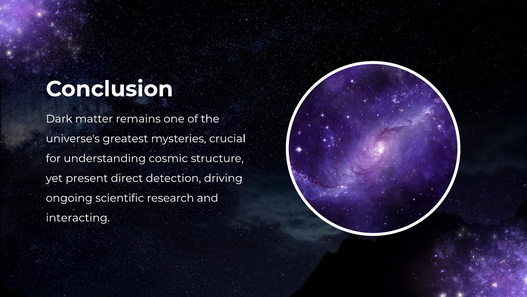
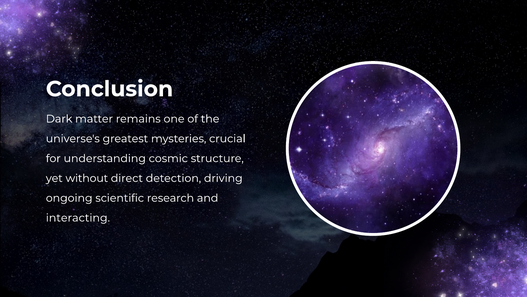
present: present -> without
